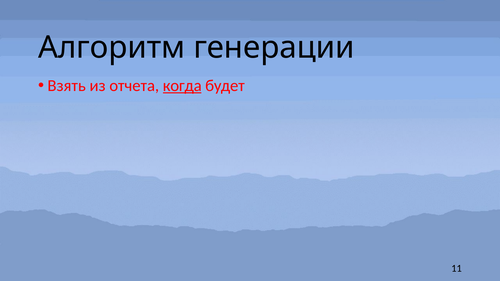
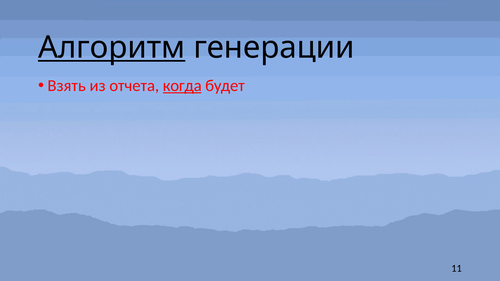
Алгоритм underline: none -> present
